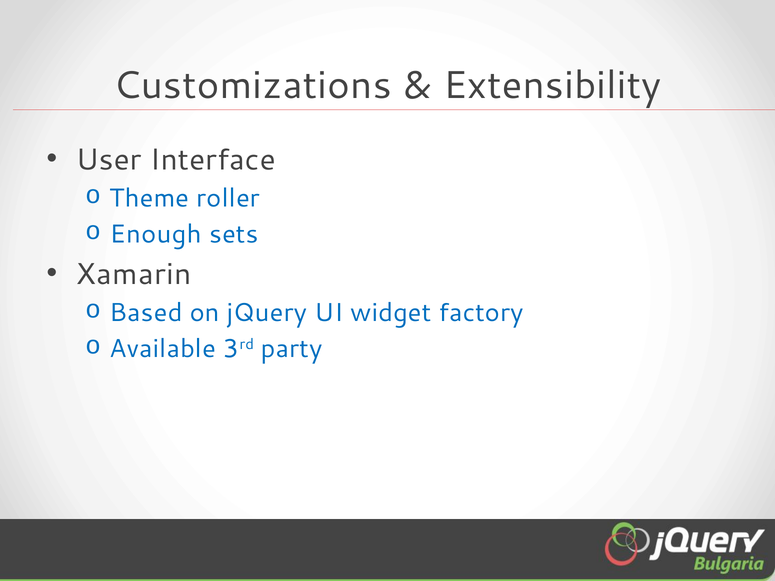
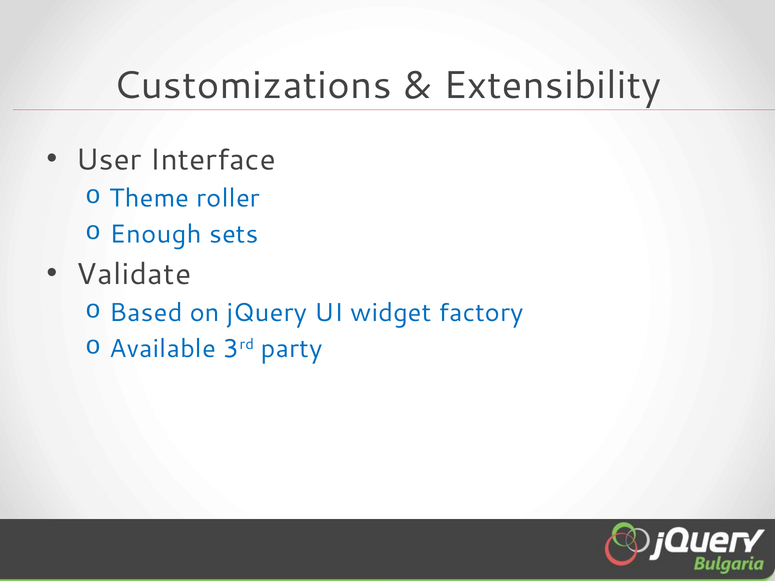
Xamarin: Xamarin -> Validate
